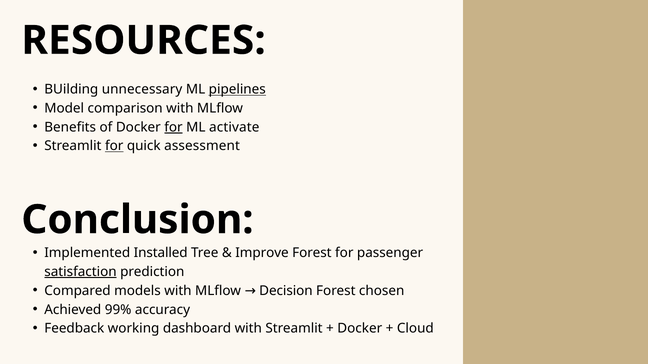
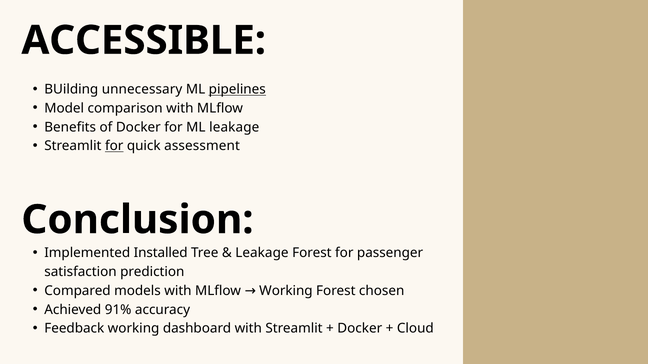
RESOURCES: RESOURCES -> ACCESSIBLE
for at (173, 127) underline: present -> none
ML activate: activate -> leakage
Improve at (262, 253): Improve -> Leakage
satisfaction underline: present -> none
MLflow Decision: Decision -> Working
99%: 99% -> 91%
